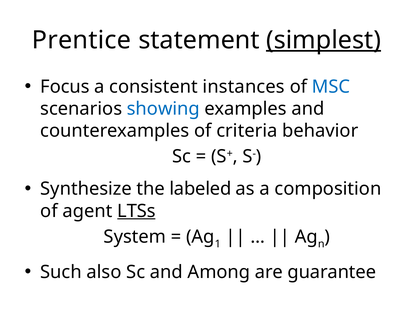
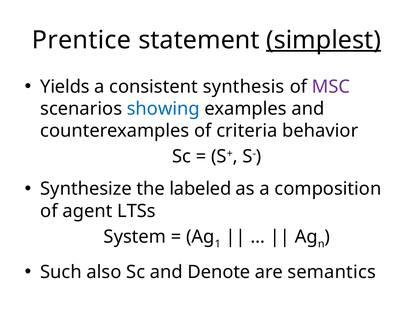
Focus: Focus -> Yields
instances: instances -> synthesis
MSC colour: blue -> purple
LTSs underline: present -> none
Among: Among -> Denote
guarantee: guarantee -> semantics
